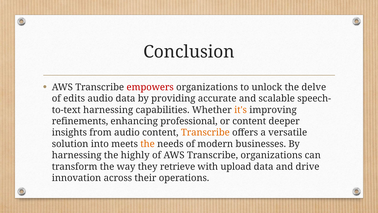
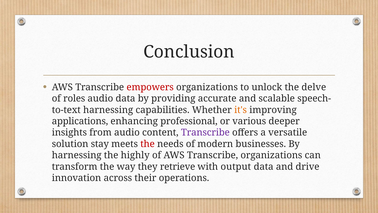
edits: edits -> roles
refinements: refinements -> applications
or content: content -> various
Transcribe at (205, 132) colour: orange -> purple
into: into -> stay
the at (148, 144) colour: orange -> red
upload: upload -> output
